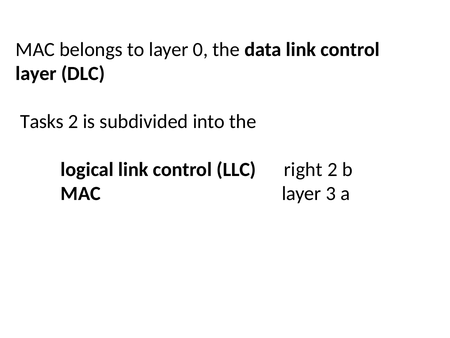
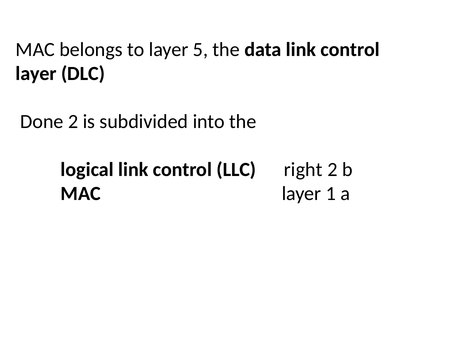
0: 0 -> 5
Tasks: Tasks -> Done
3: 3 -> 1
